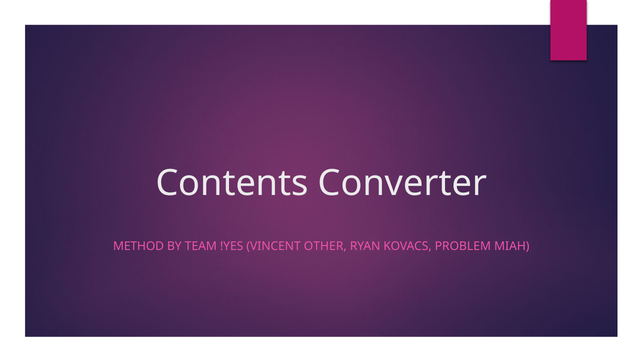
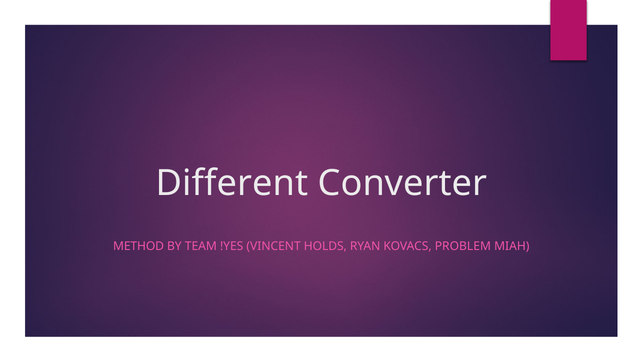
Contents: Contents -> Different
OTHER: OTHER -> HOLDS
